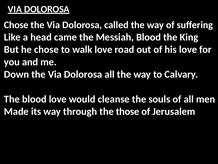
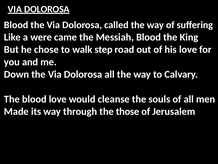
Chose at (16, 25): Chose -> Blood
head: head -> were
walk love: love -> step
